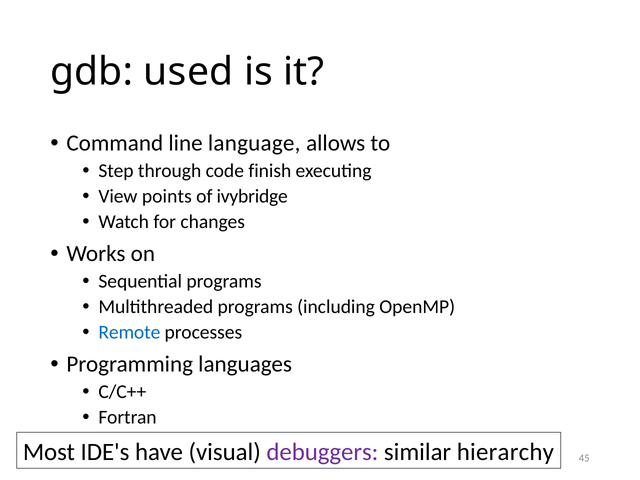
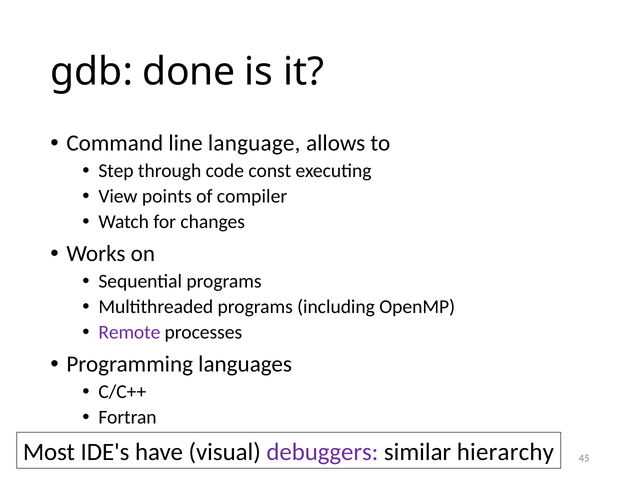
used: used -> done
finish: finish -> const
ivybridge: ivybridge -> compiler
Remote colour: blue -> purple
